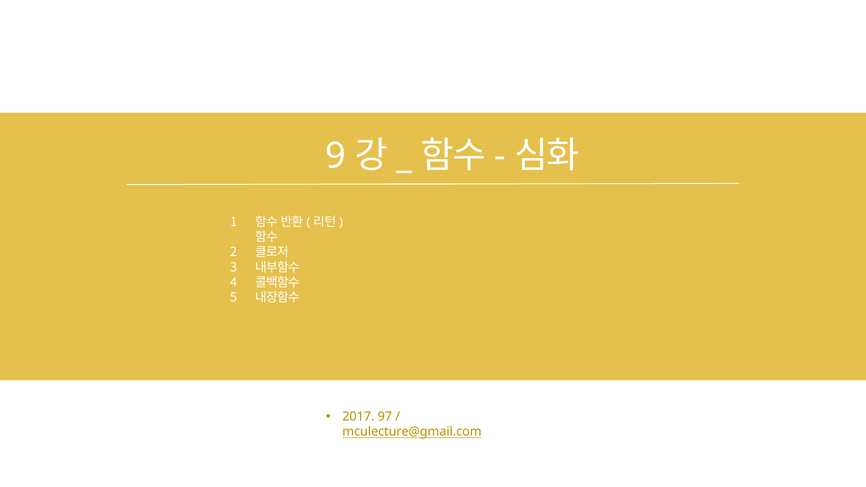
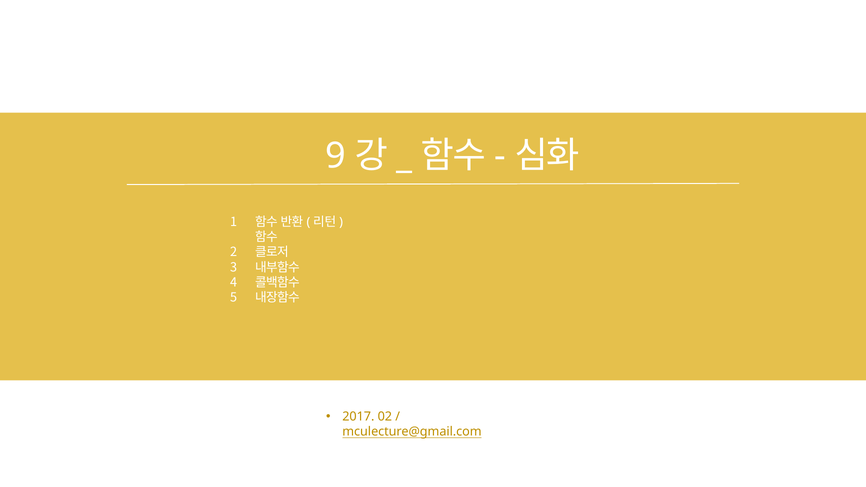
97: 97 -> 02
